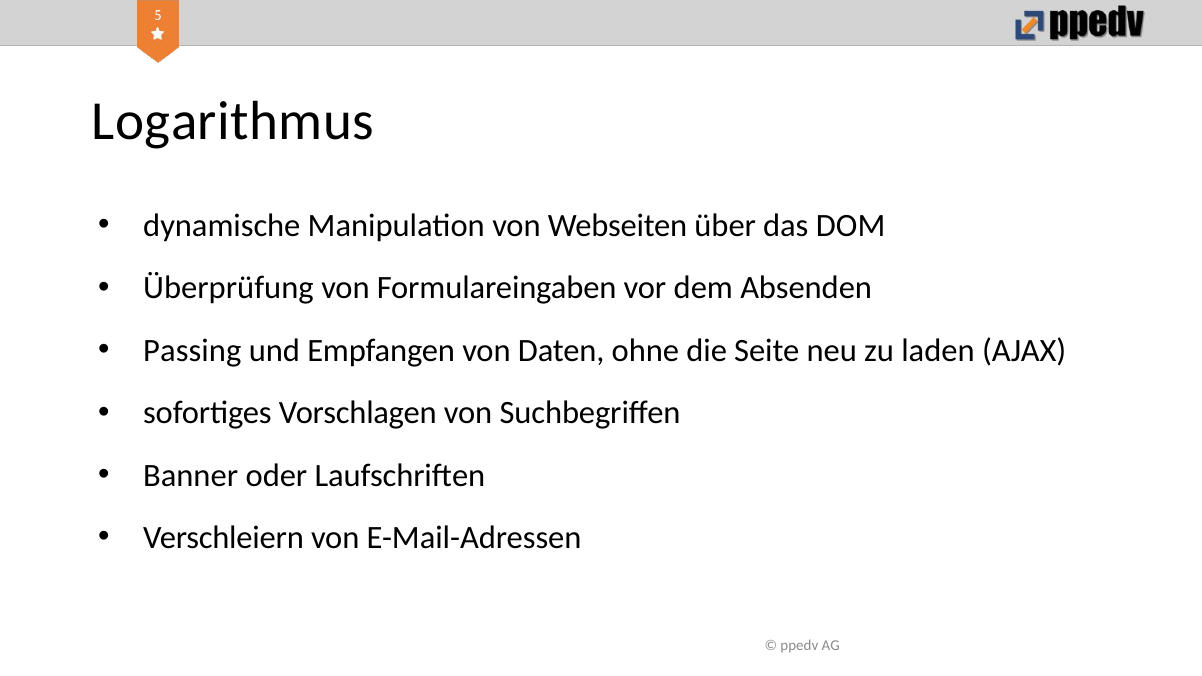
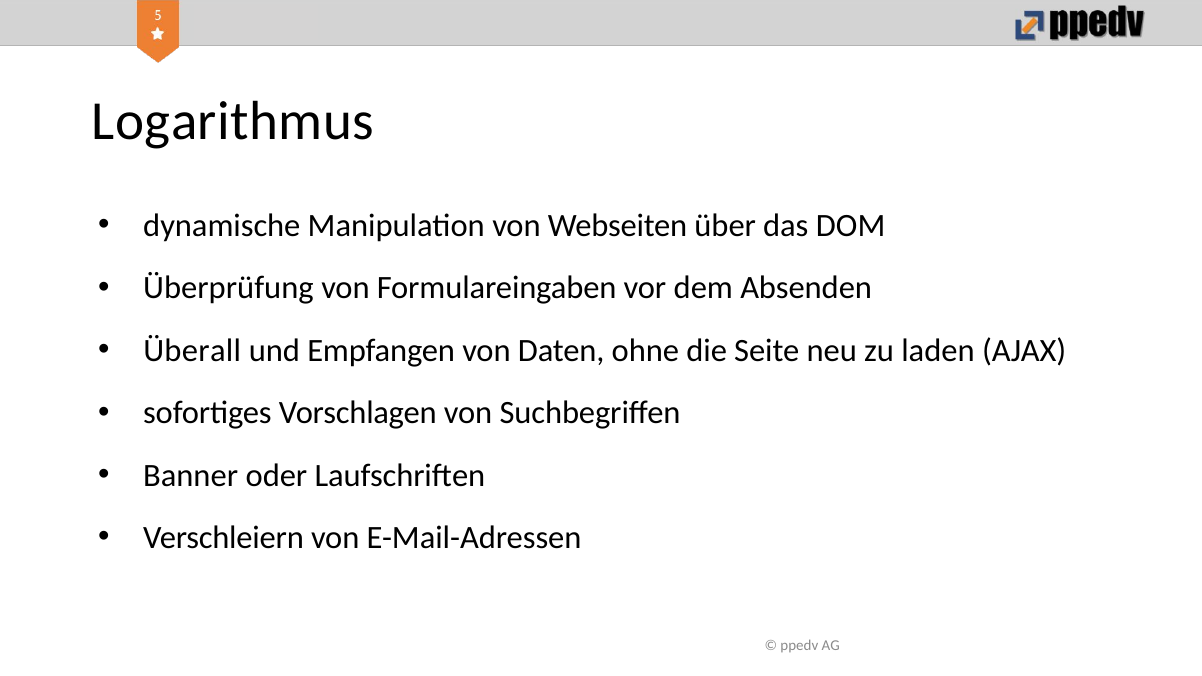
Passing: Passing -> Überall
